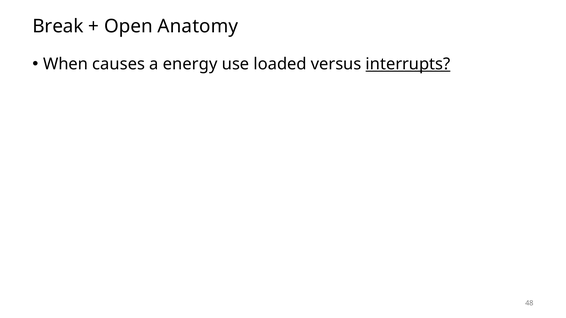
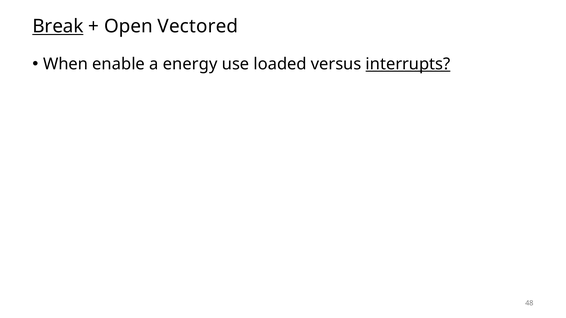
Break underline: none -> present
Anatomy: Anatomy -> Vectored
causes: causes -> enable
